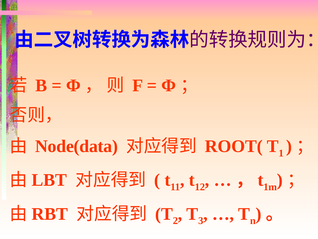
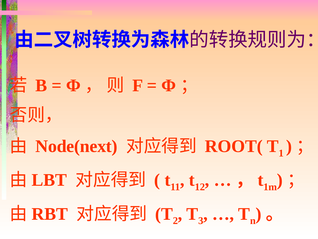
Node(data: Node(data -> Node(next
